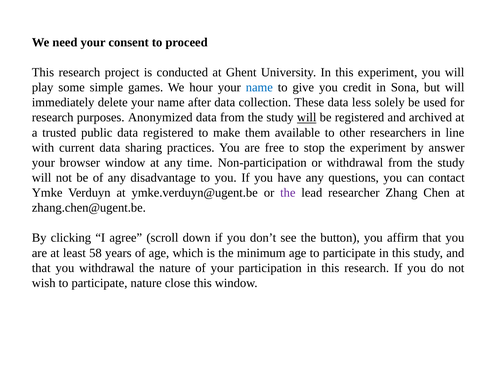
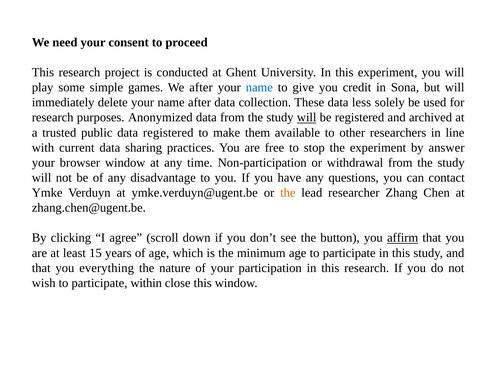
We hour: hour -> after
the at (288, 193) colour: purple -> orange
affirm underline: none -> present
58: 58 -> 15
you withdrawal: withdrawal -> everything
participate nature: nature -> within
